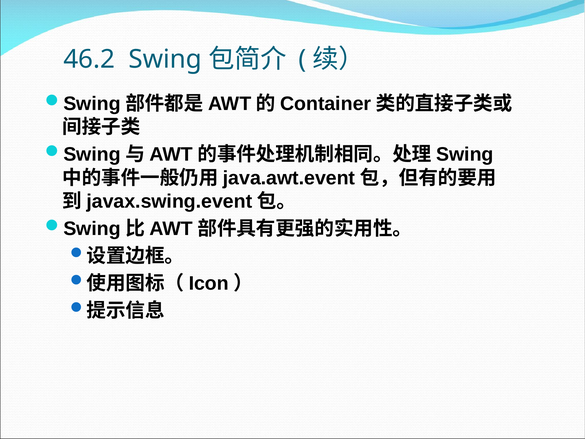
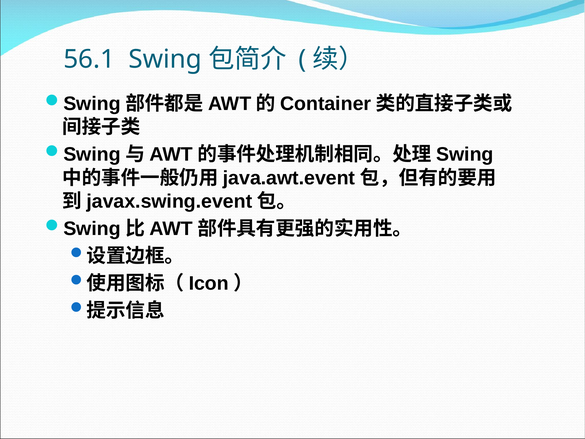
46.2: 46.2 -> 56.1
